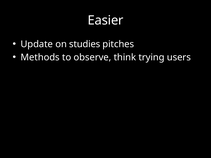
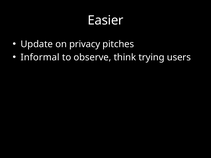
studies: studies -> privacy
Methods: Methods -> Informal
